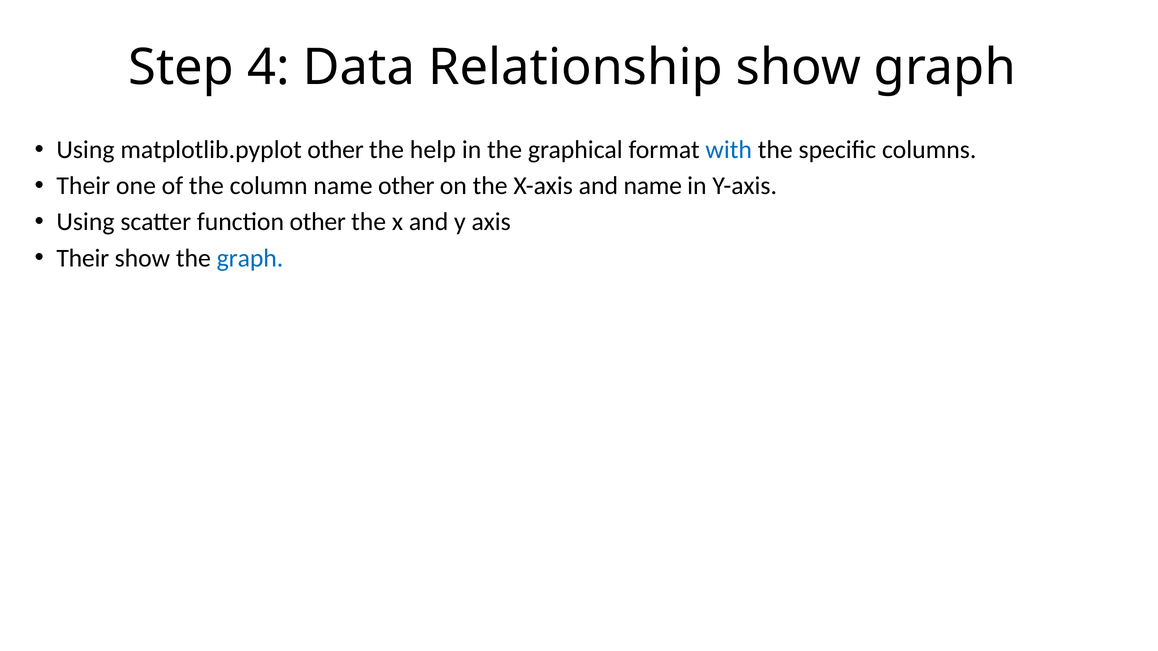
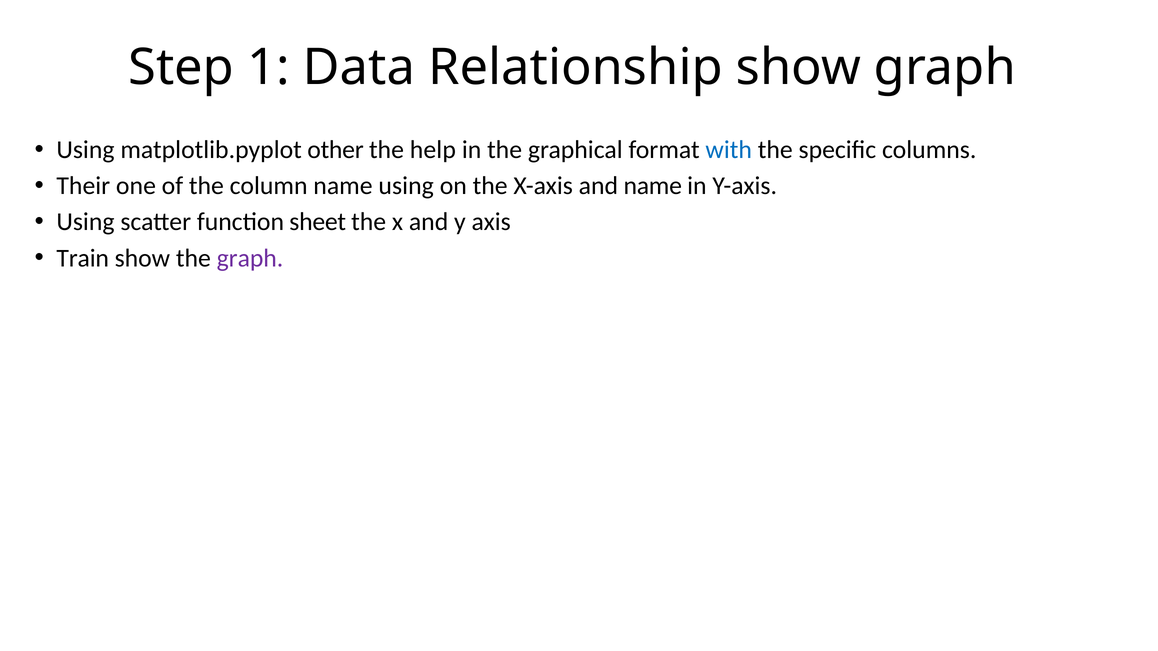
4: 4 -> 1
name other: other -> using
function other: other -> sheet
Their at (83, 258): Their -> Train
graph at (250, 258) colour: blue -> purple
